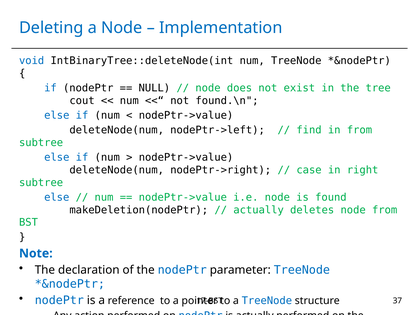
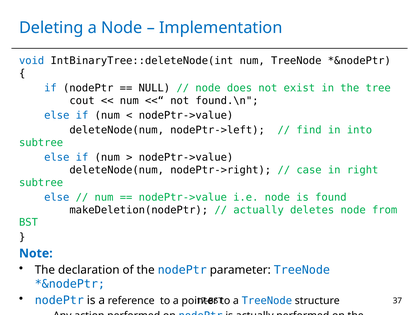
in from: from -> into
